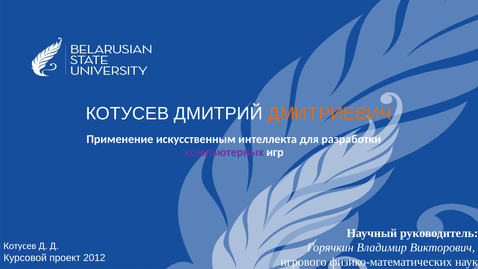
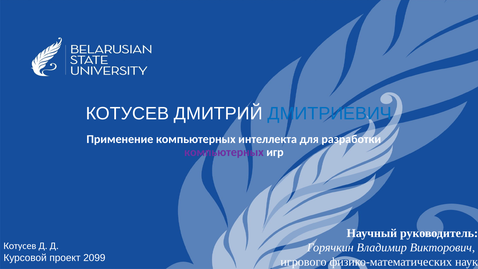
ДМИТРИЕВИЧ colour: orange -> blue
Применение искусственным: искусственным -> компьютерных
2012: 2012 -> 2099
